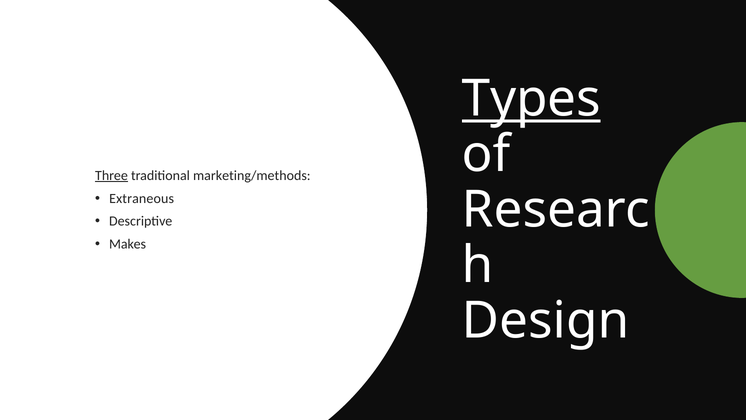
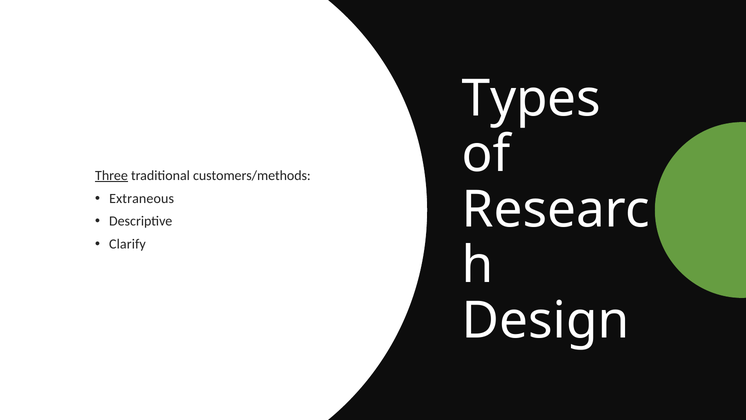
Types underline: present -> none
marketing/methods: marketing/methods -> customers/methods
Makes: Makes -> Clarify
